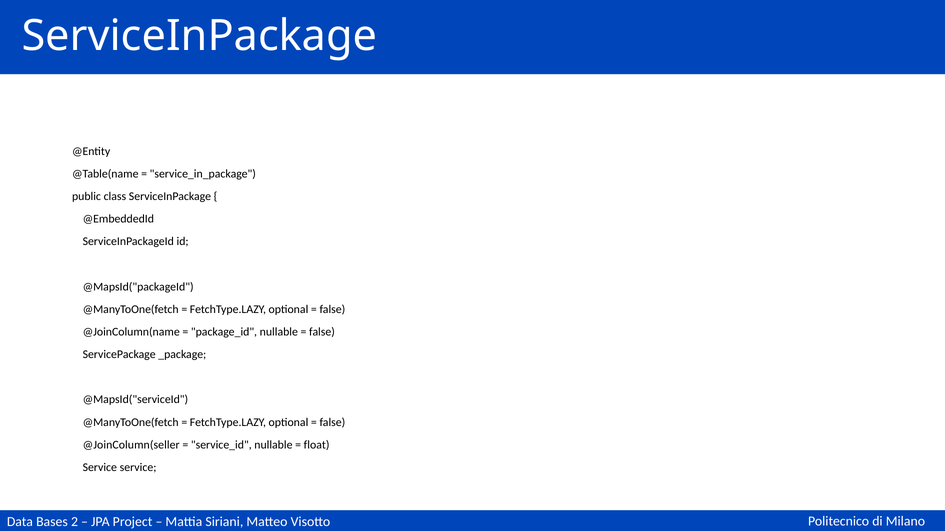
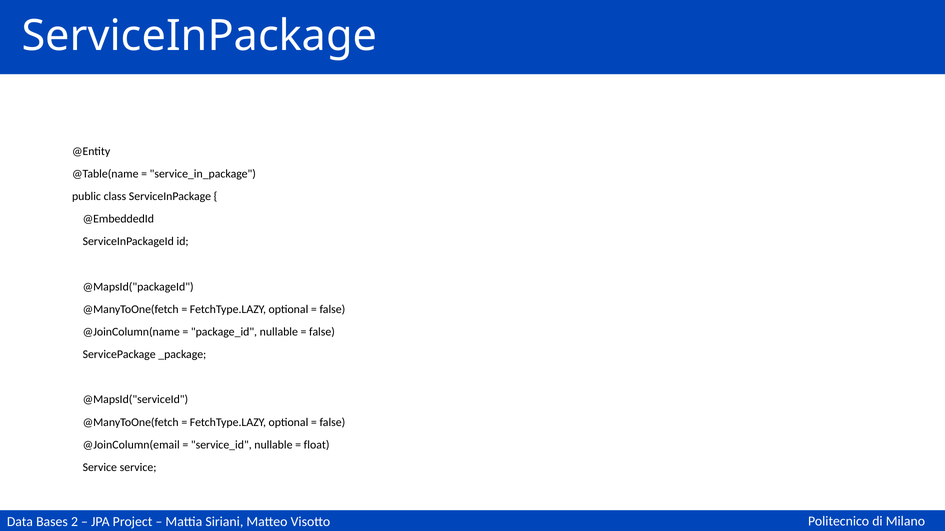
@JoinColumn(seller: @JoinColumn(seller -> @JoinColumn(email
